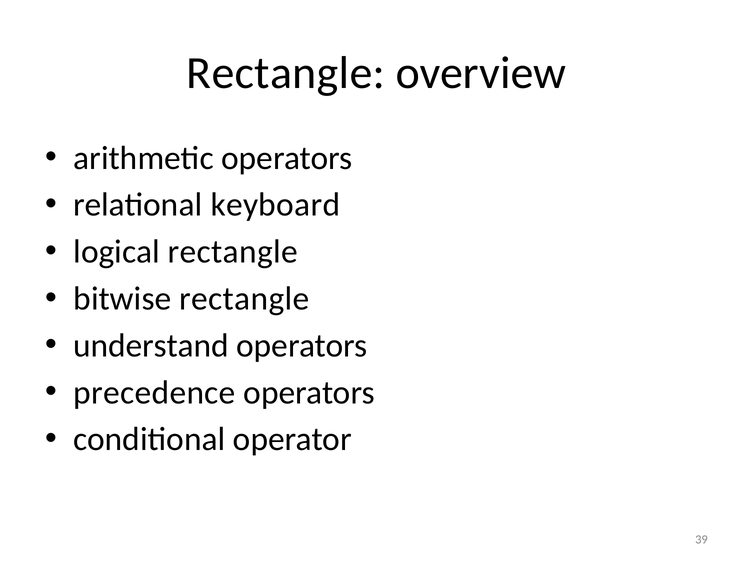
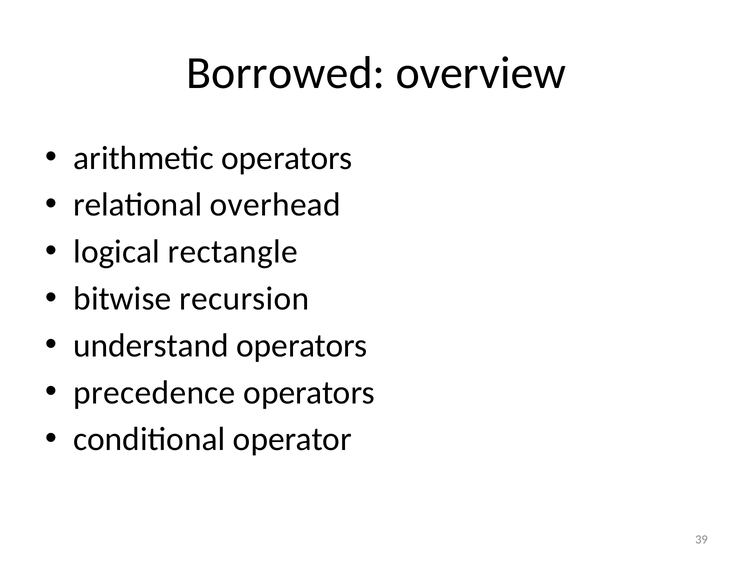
Rectangle at (286, 73): Rectangle -> Borrowed
keyboard: keyboard -> overhead
bitwise rectangle: rectangle -> recursion
